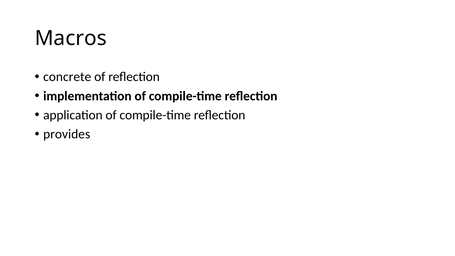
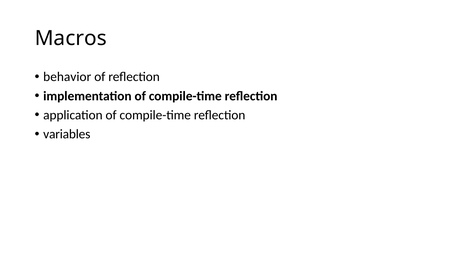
concrete: concrete -> behavior
provides: provides -> variables
